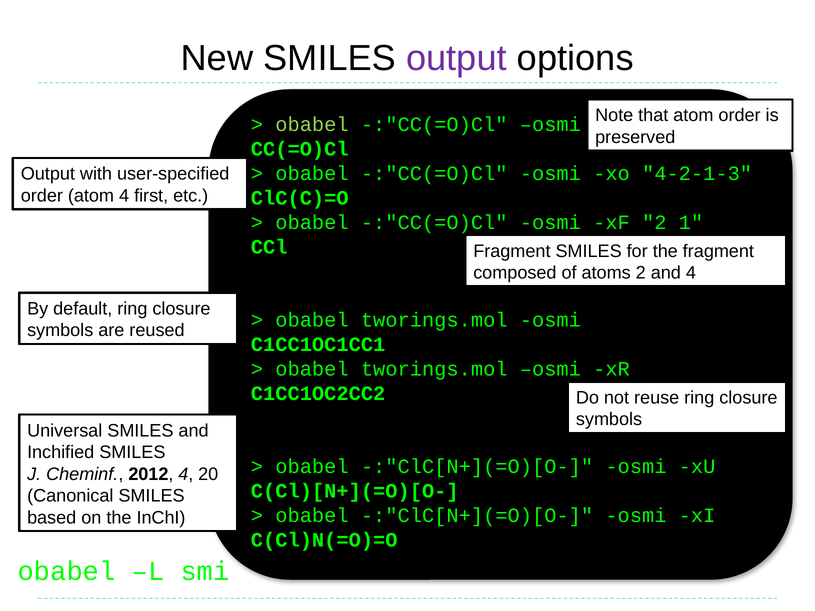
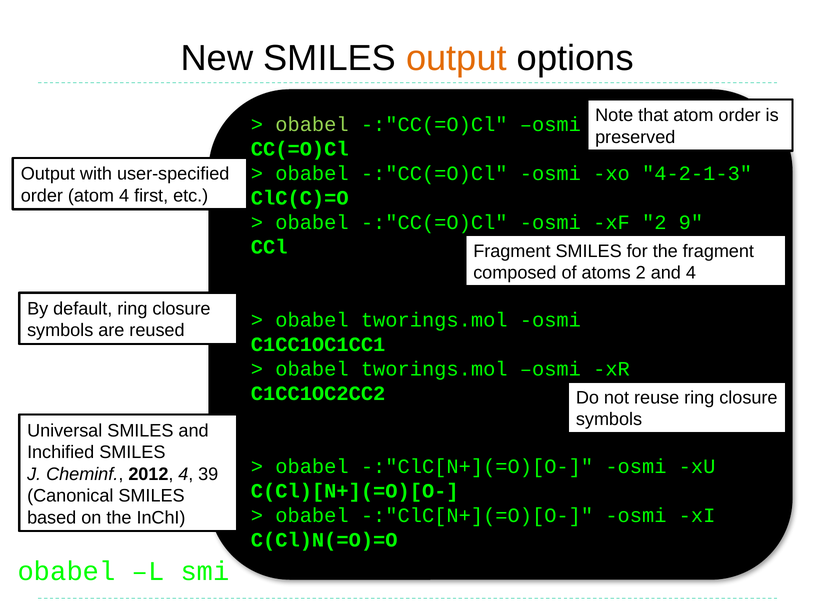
output at (456, 58) colour: purple -> orange
1: 1 -> 9
20: 20 -> 39
